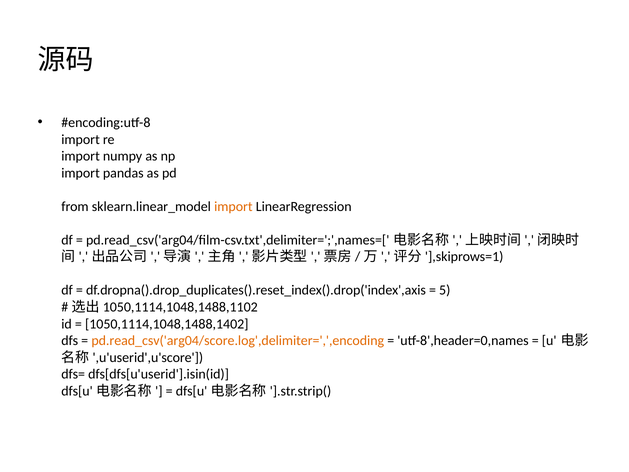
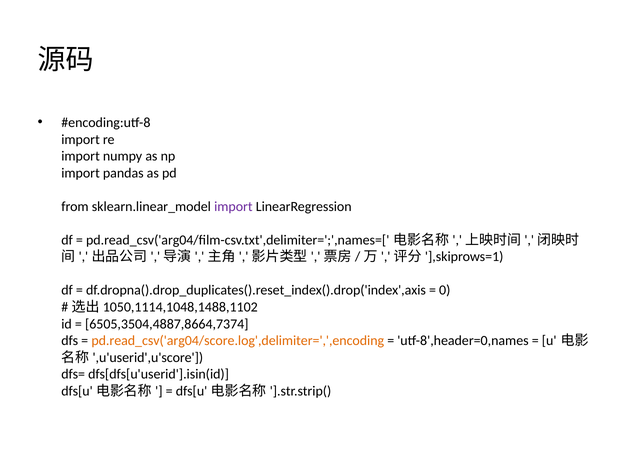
import at (233, 206) colour: orange -> purple
5: 5 -> 0
1050,1114,1048,1488,1402: 1050,1114,1048,1488,1402 -> 6505,3504,4887,8664,7374
